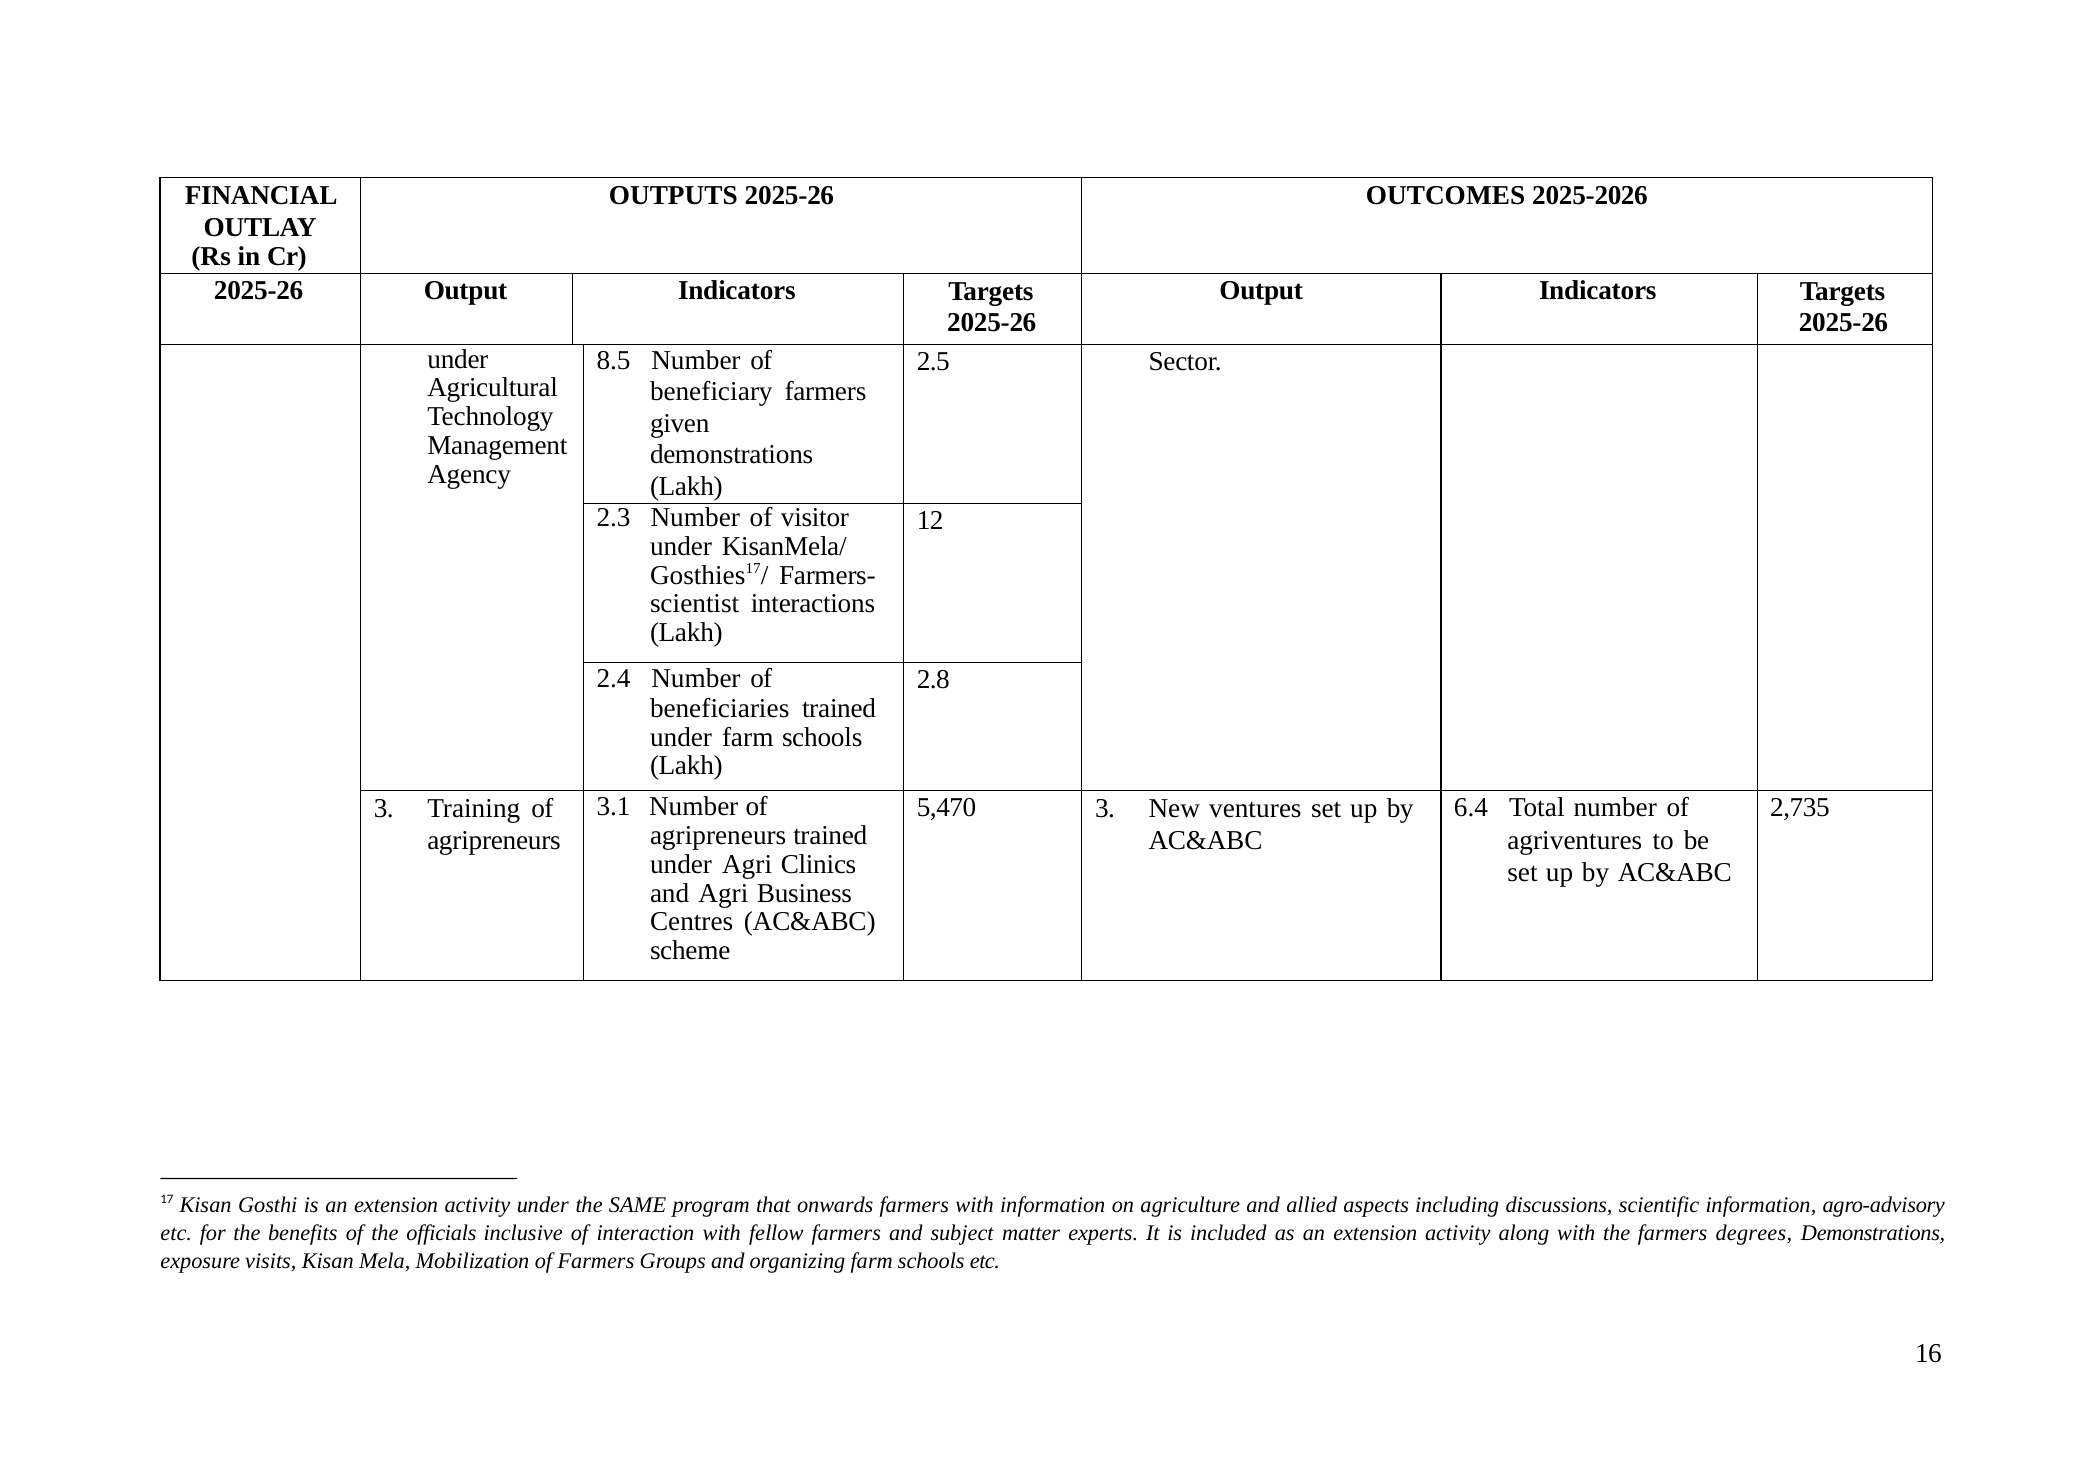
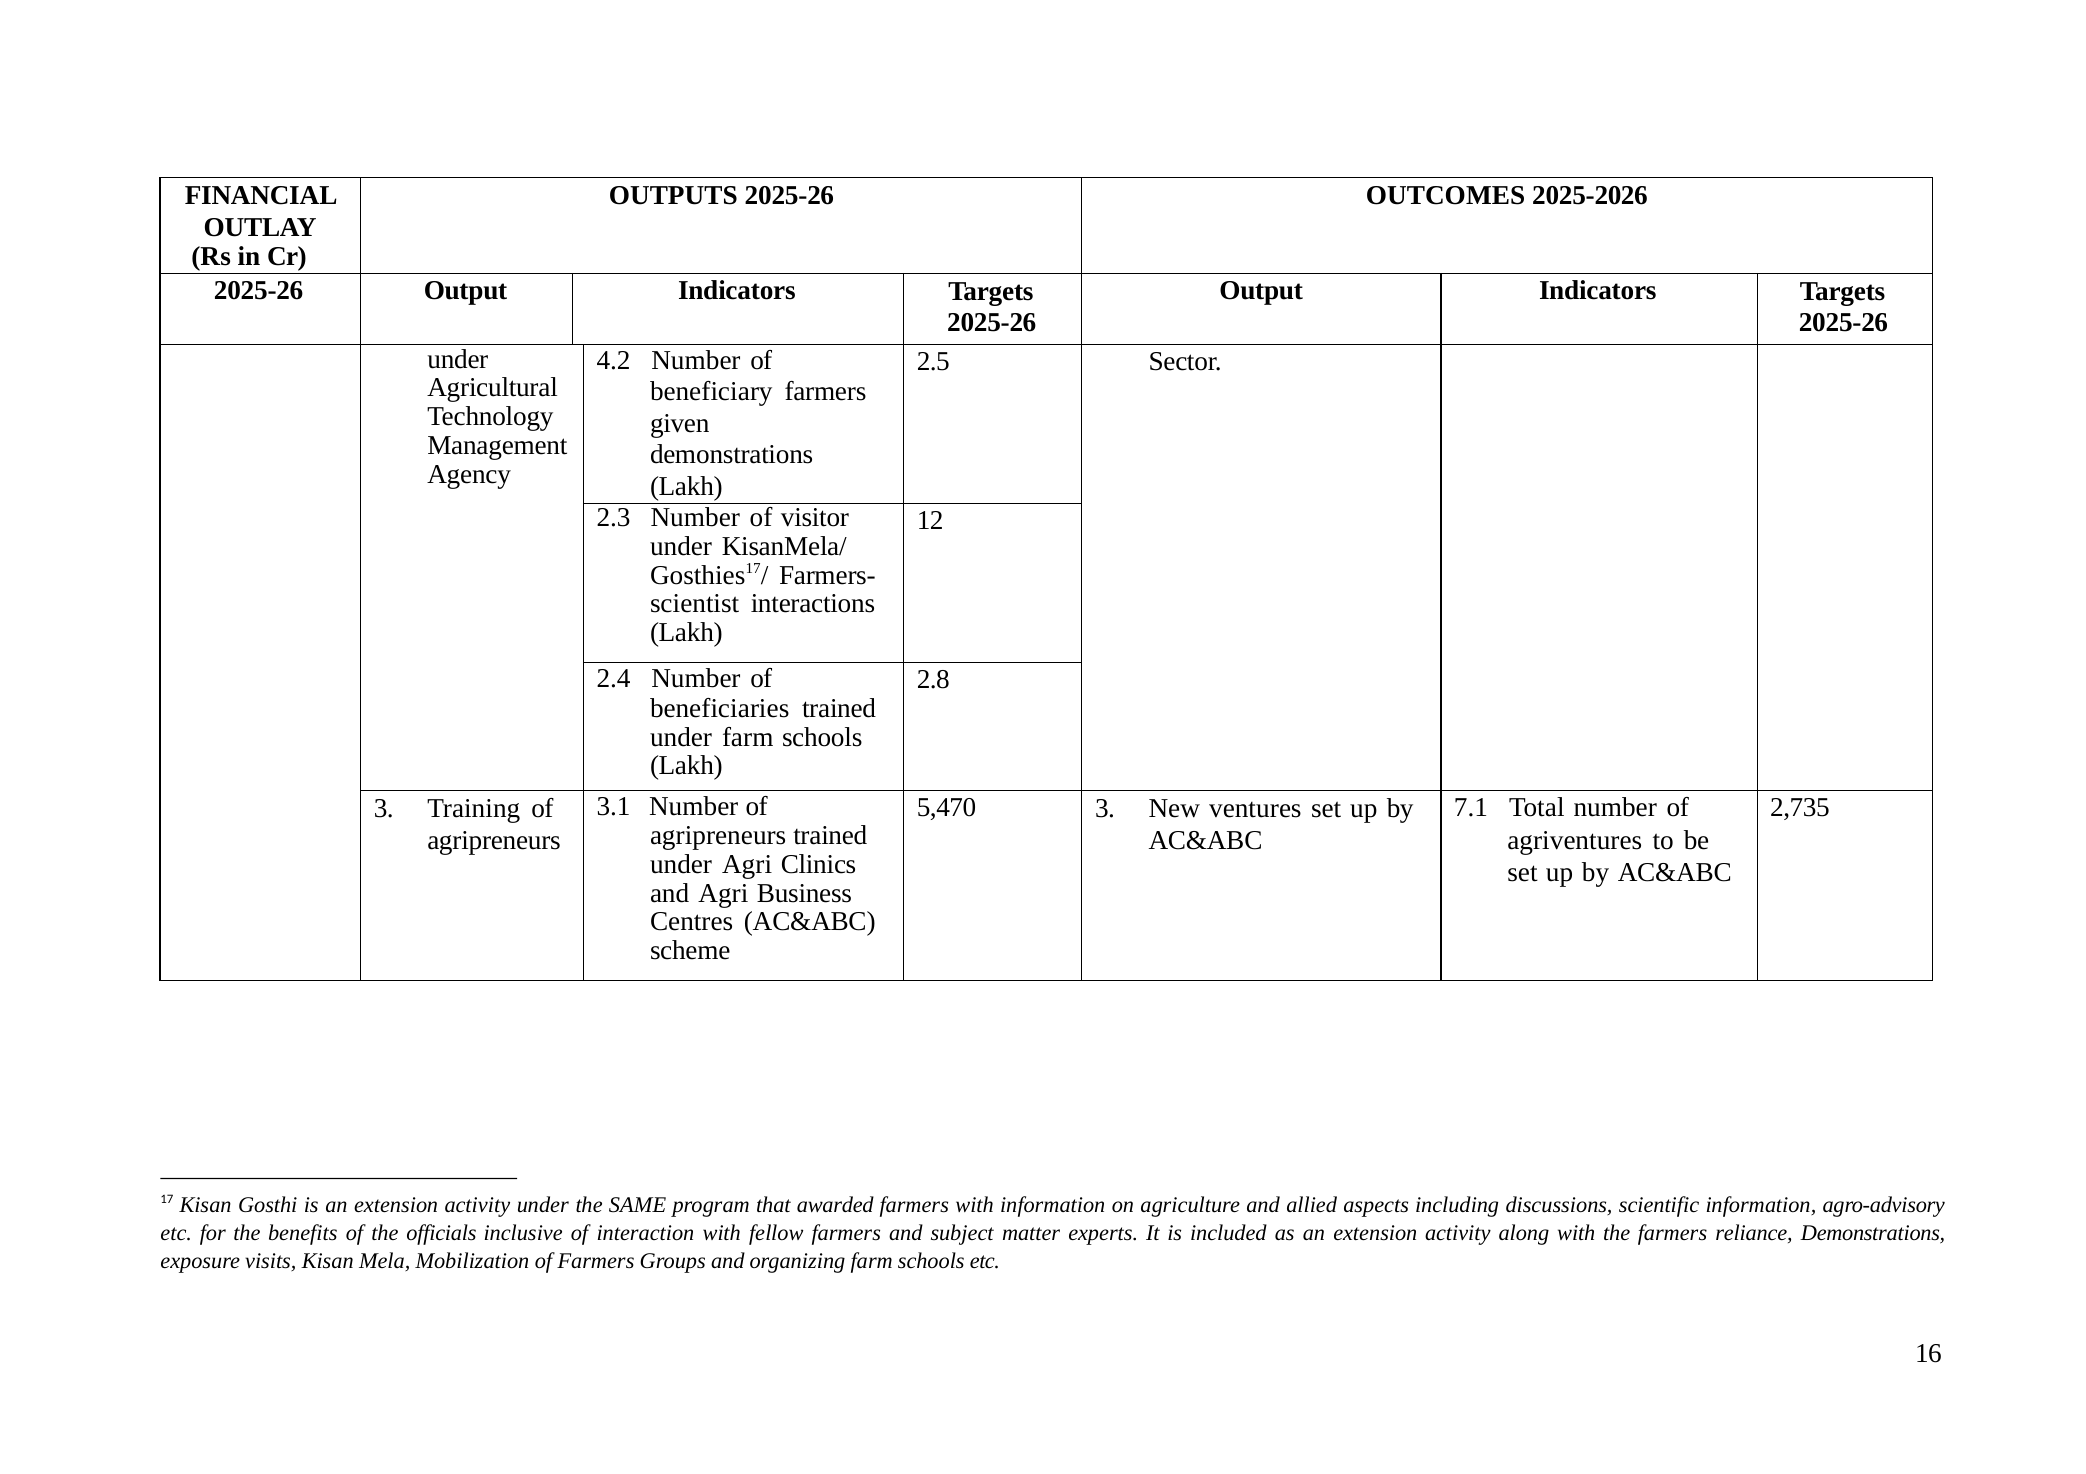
8.5: 8.5 -> 4.2
6.4: 6.4 -> 7.1
onwards: onwards -> awarded
degrees: degrees -> reliance
